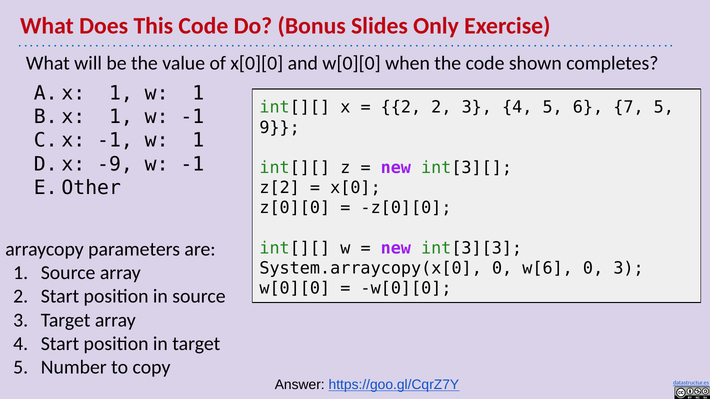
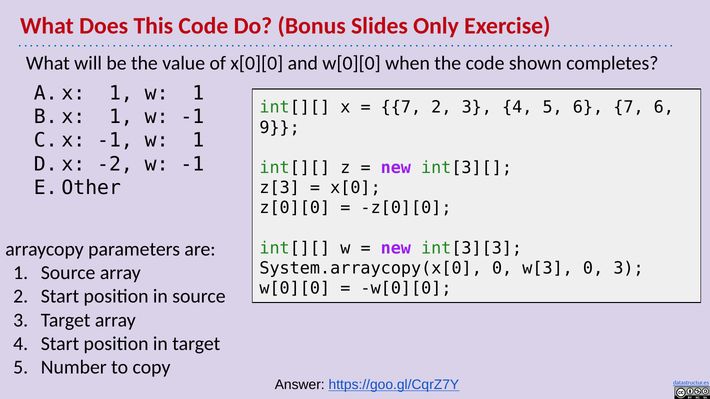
2 at (401, 107): 2 -> 7
7 5: 5 -> 6
-9: -9 -> -2
z[2: z[2 -> z[3
w[6: w[6 -> w[3
